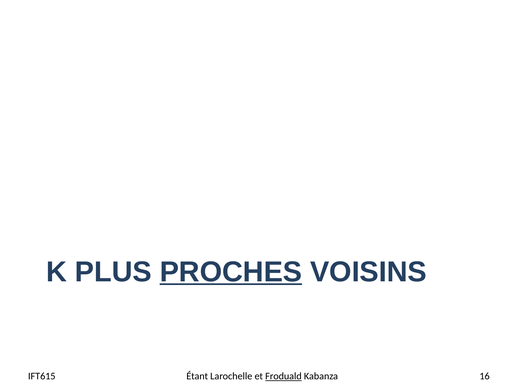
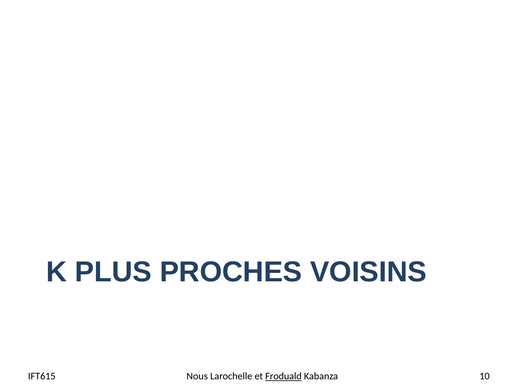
PROCHES underline: present -> none
Étant: Étant -> Nous
16: 16 -> 10
